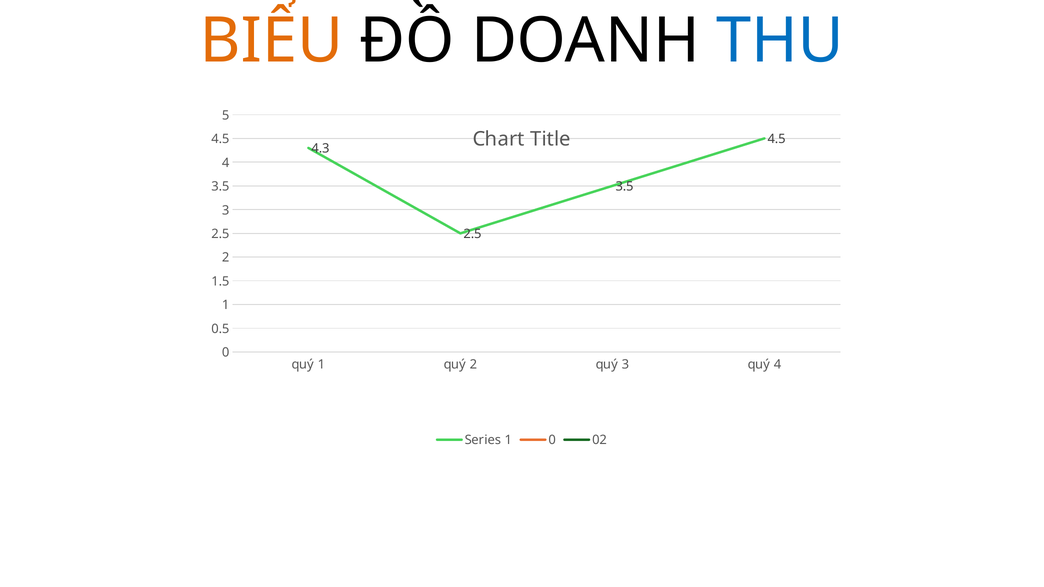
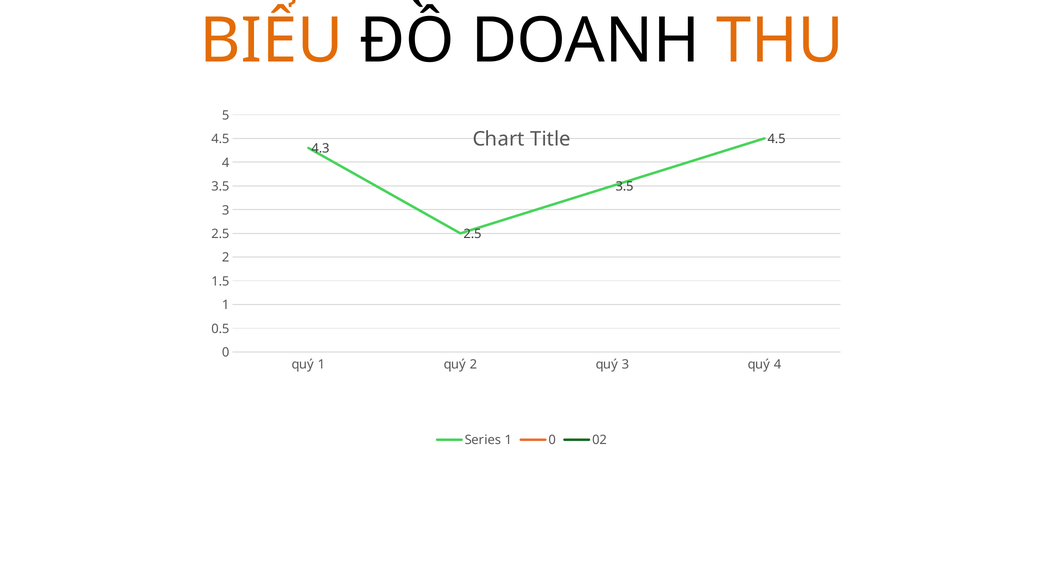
THU colour: blue -> orange
